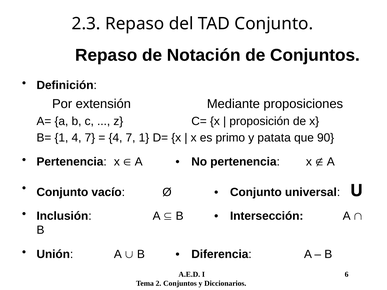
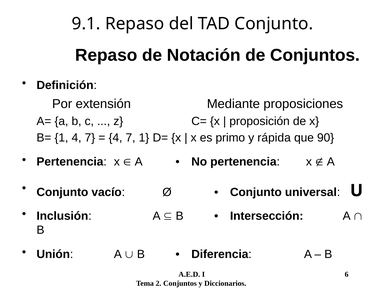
2.3: 2.3 -> 9.1
patata: patata -> rápida
